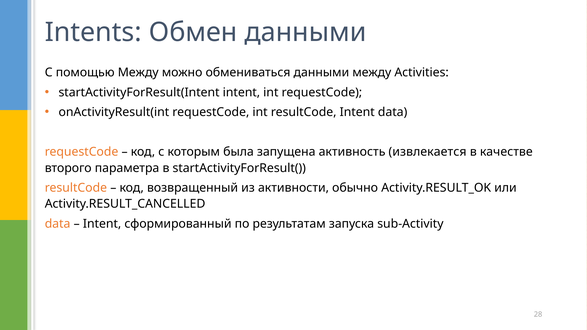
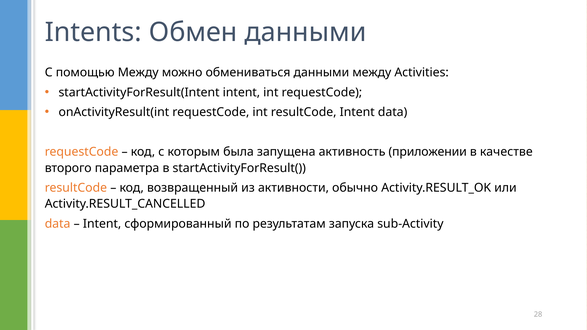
извлекается: извлекается -> приложении
